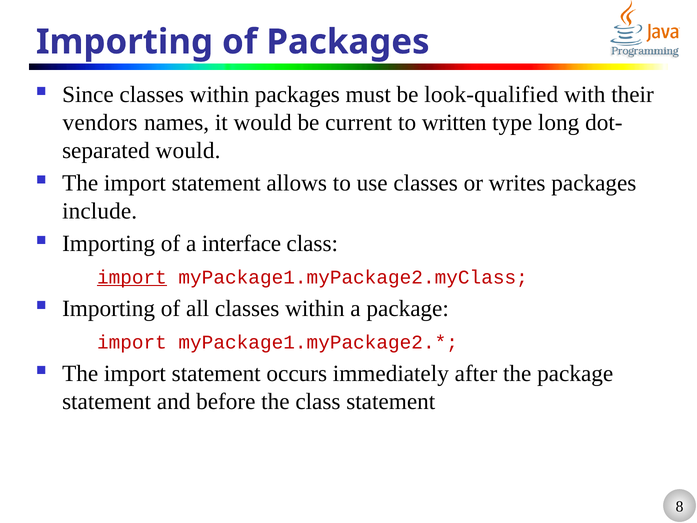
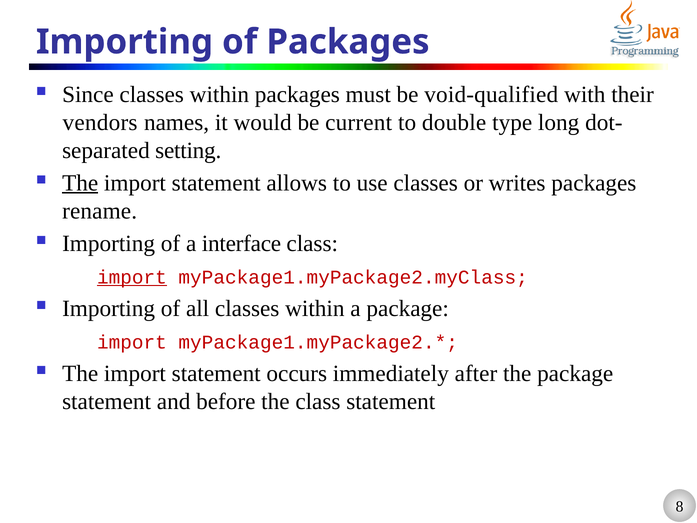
look-qualified: look-qualified -> void-qualified
written: written -> double
would at (188, 150): would -> setting
The at (80, 183) underline: none -> present
include: include -> rename
